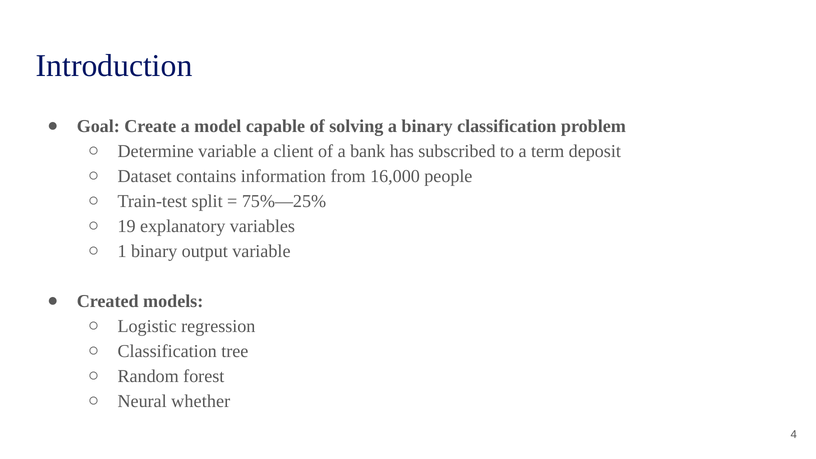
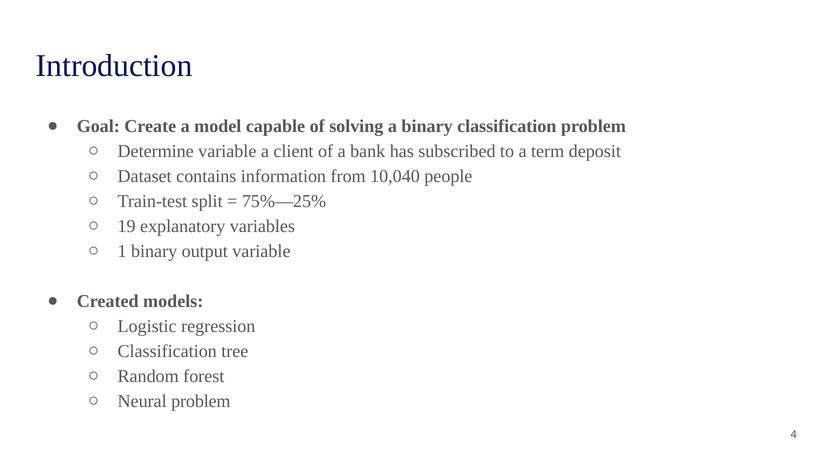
16,000: 16,000 -> 10,040
Neural whether: whether -> problem
